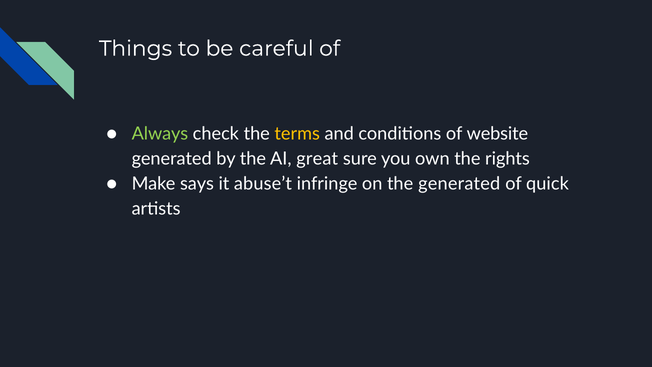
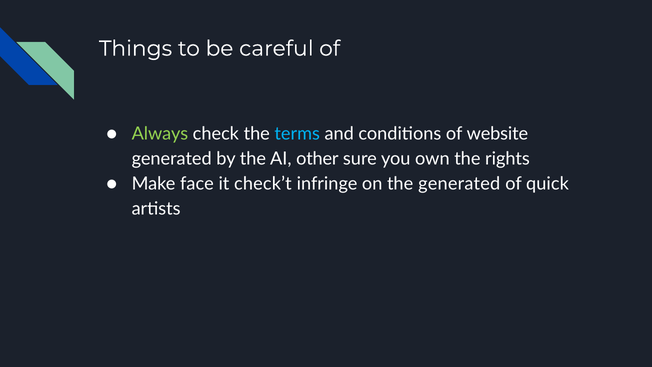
terms colour: yellow -> light blue
great: great -> other
says: says -> face
abuse’t: abuse’t -> check’t
